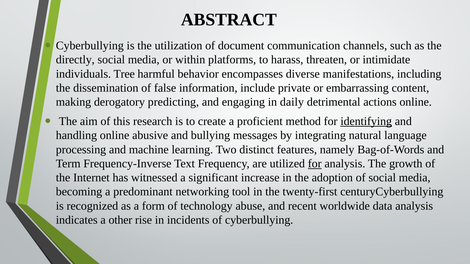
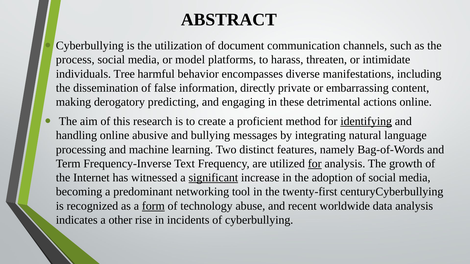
directly: directly -> process
within: within -> model
include: include -> directly
daily: daily -> these
significant underline: none -> present
form underline: none -> present
